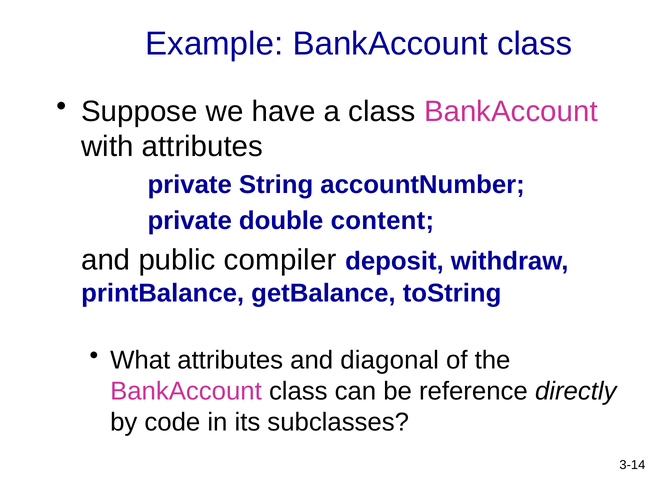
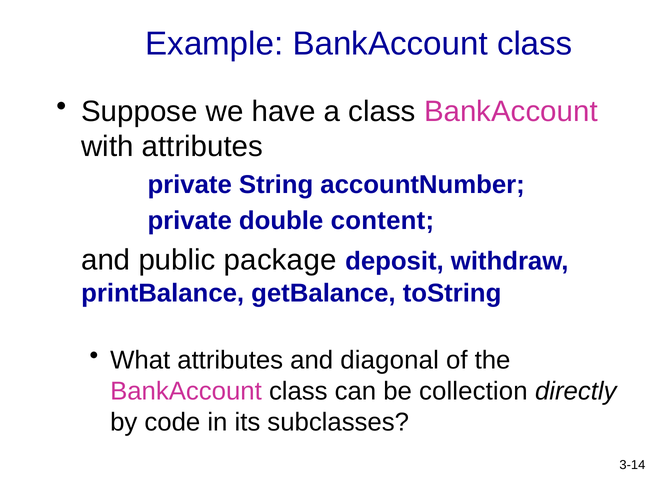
compiler: compiler -> package
reference: reference -> collection
